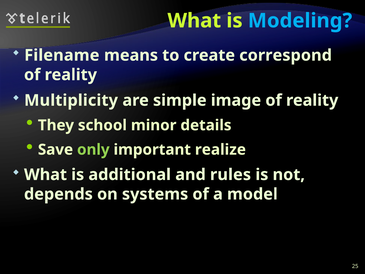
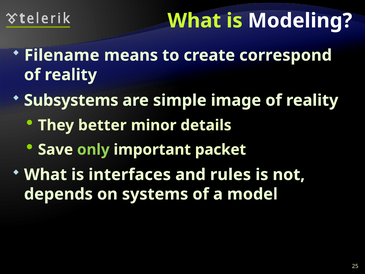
Modeling colour: light blue -> white
Multiplicity: Multiplicity -> Subsystems
school: school -> better
realize: realize -> packet
additional: additional -> interfaces
